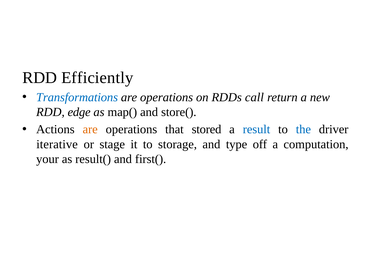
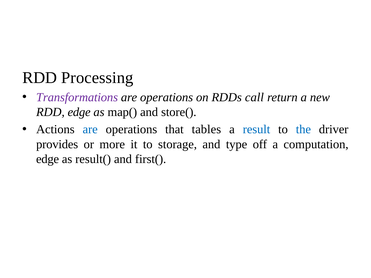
Efficiently: Efficiently -> Processing
Transformations colour: blue -> purple
are at (90, 129) colour: orange -> blue
stored: stored -> tables
iterative: iterative -> provides
stage: stage -> more
your at (47, 159): your -> edge
